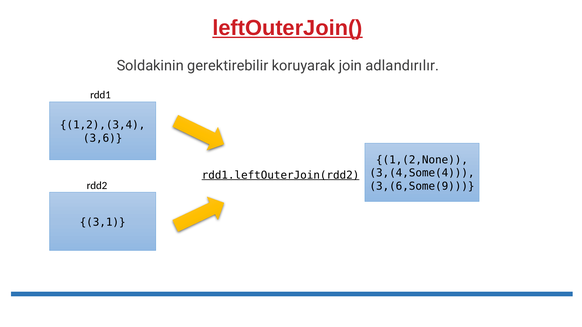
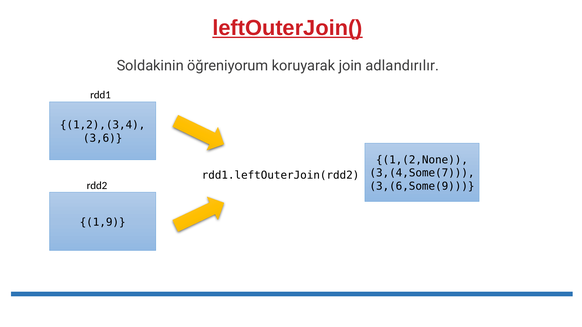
gerektirebilir: gerektirebilir -> öğreniyorum
3,(4,Some(4: 3,(4,Some(4 -> 3,(4,Some(7
rdd1.leftOuterJoin(rdd2 underline: present -> none
3,1: 3,1 -> 1,9
